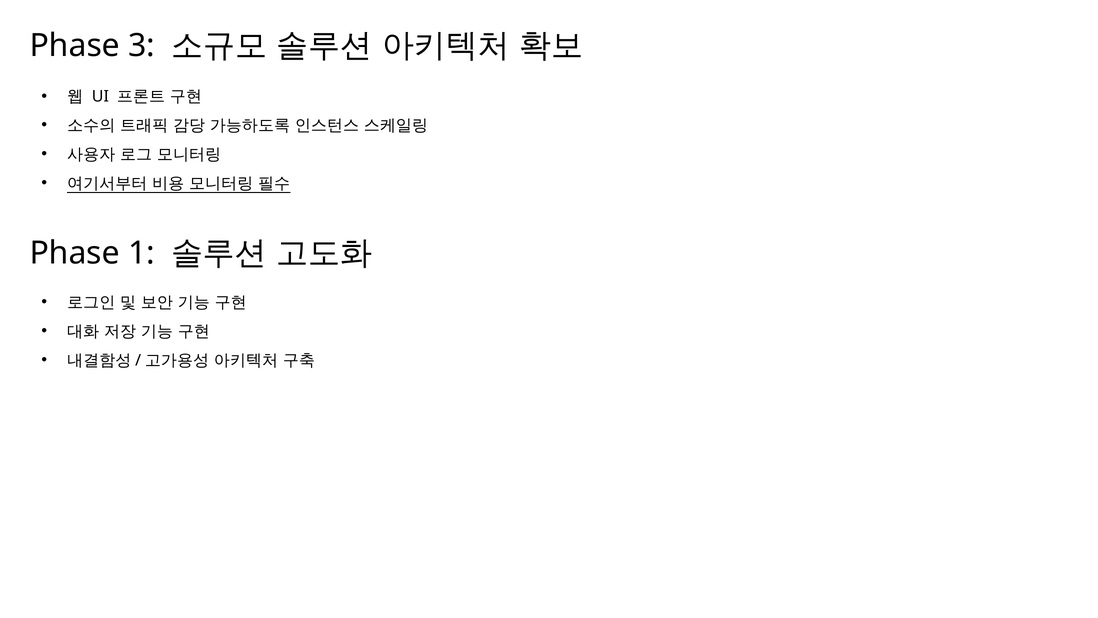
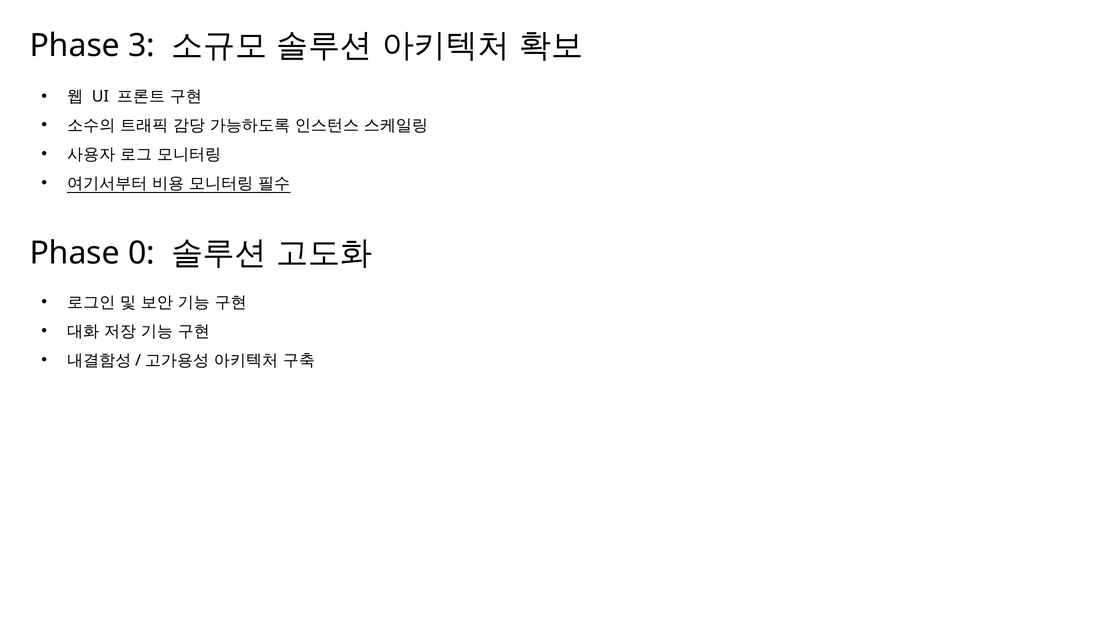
1: 1 -> 0
